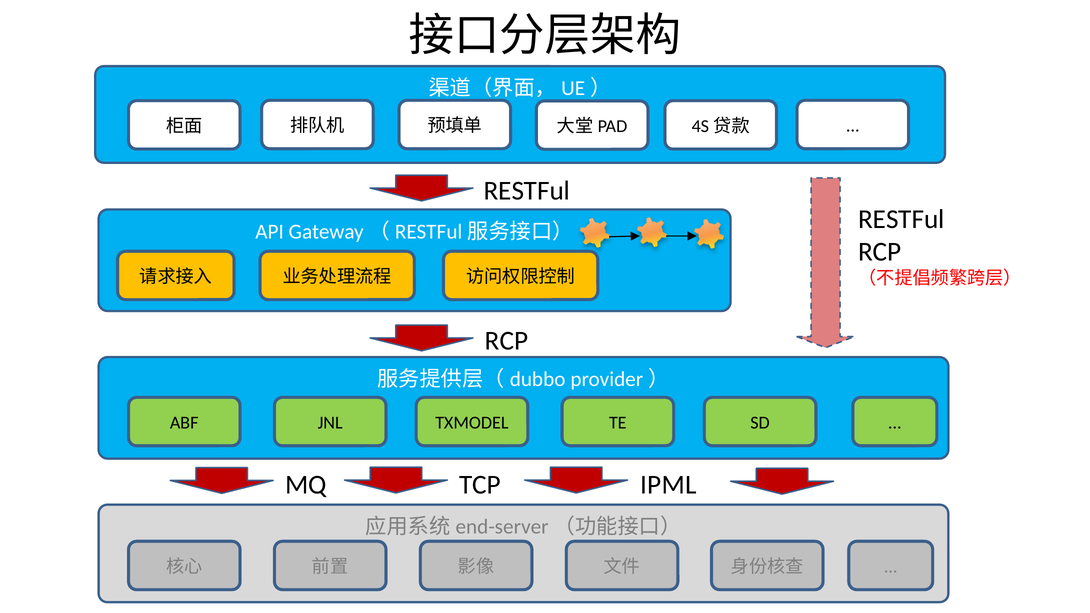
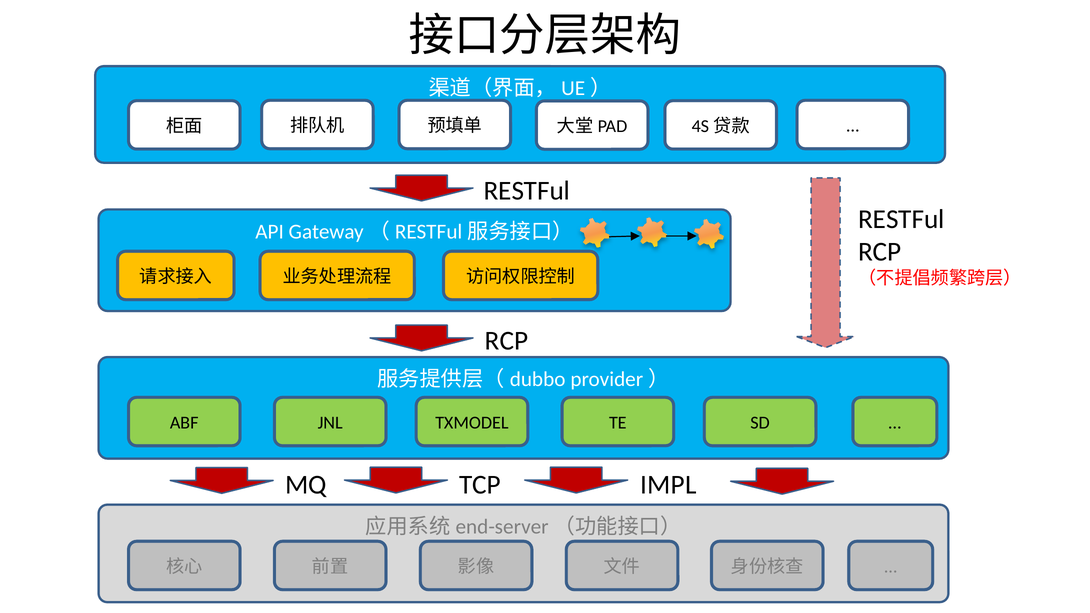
IPML: IPML -> IMPL
